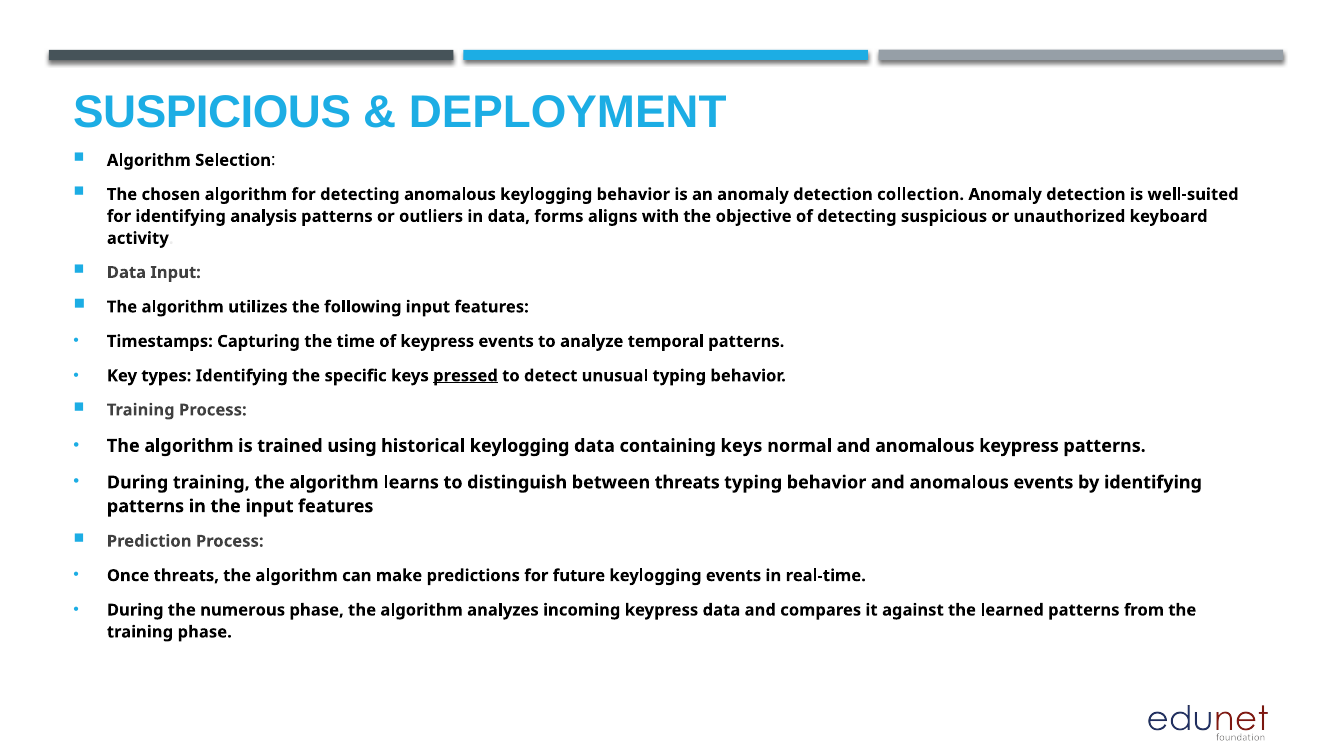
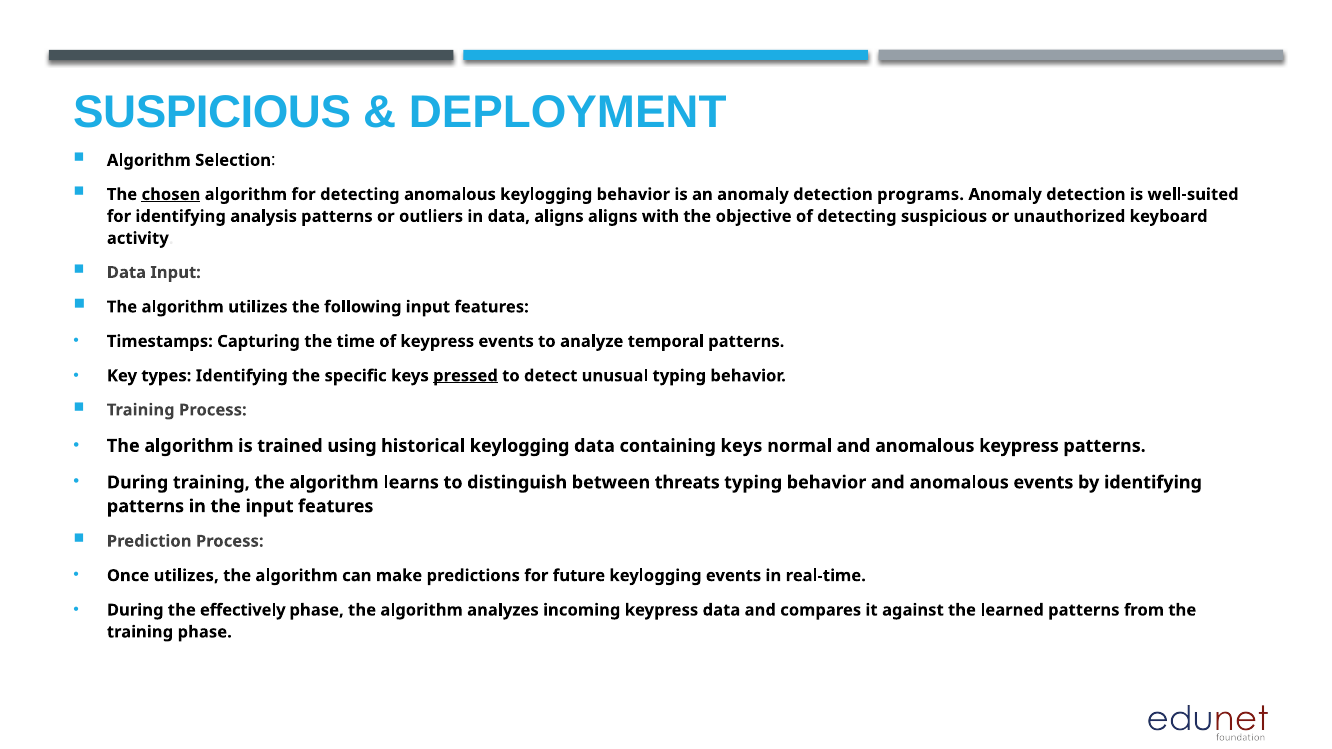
chosen underline: none -> present
collection: collection -> programs
data forms: forms -> aligns
Once threats: threats -> utilizes
numerous: numerous -> effectively
